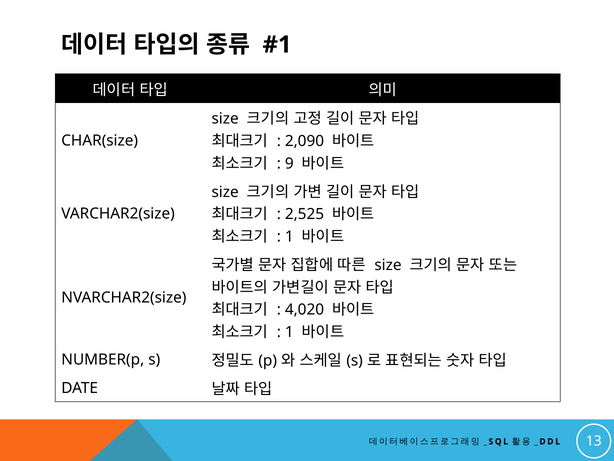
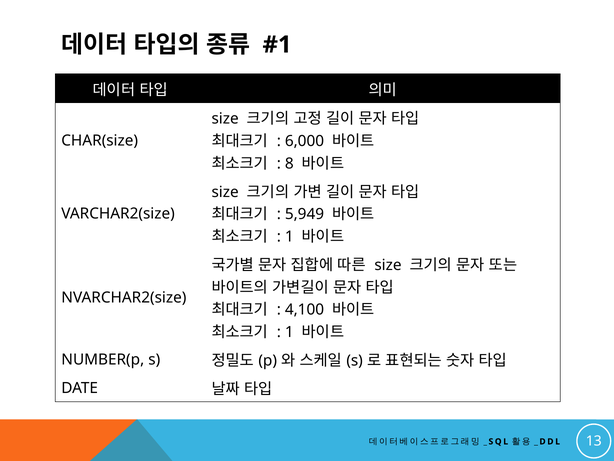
2,090: 2,090 -> 6,000
9: 9 -> 8
2,525: 2,525 -> 5,949
4,020: 4,020 -> 4,100
